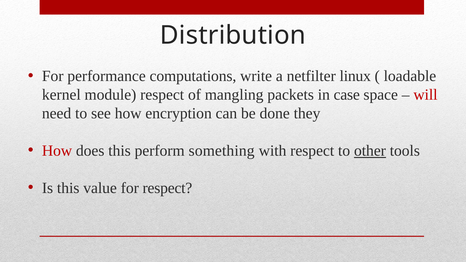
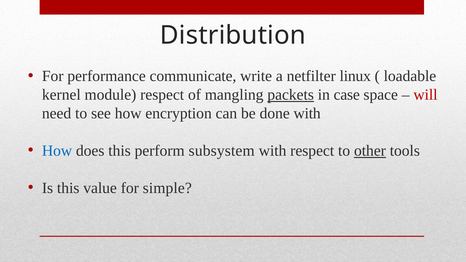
computations: computations -> communicate
packets underline: none -> present
done they: they -> with
How at (57, 151) colour: red -> blue
something: something -> subsystem
for respect: respect -> simple
